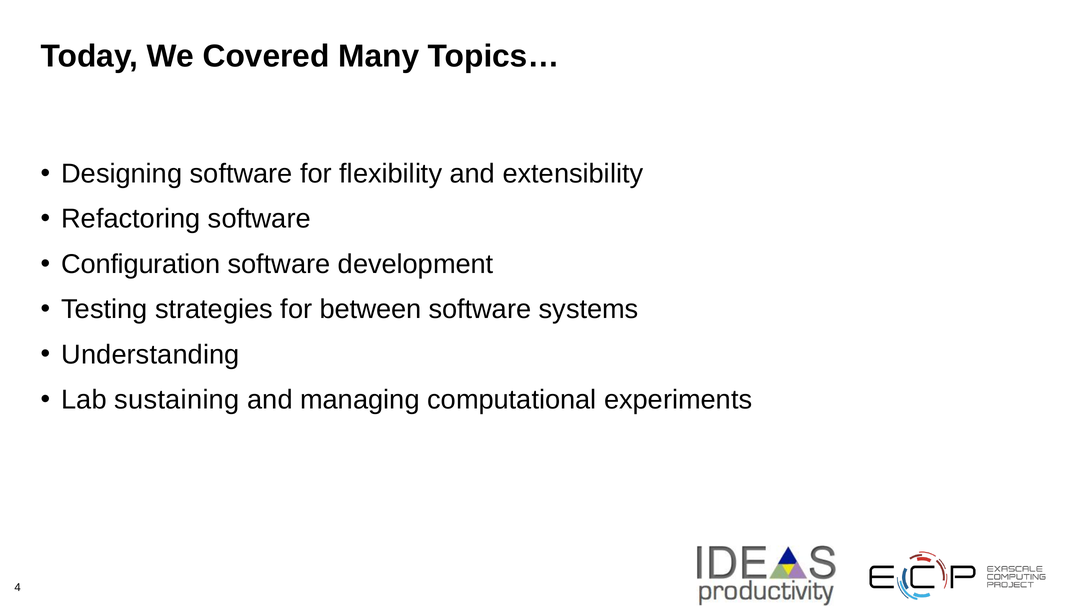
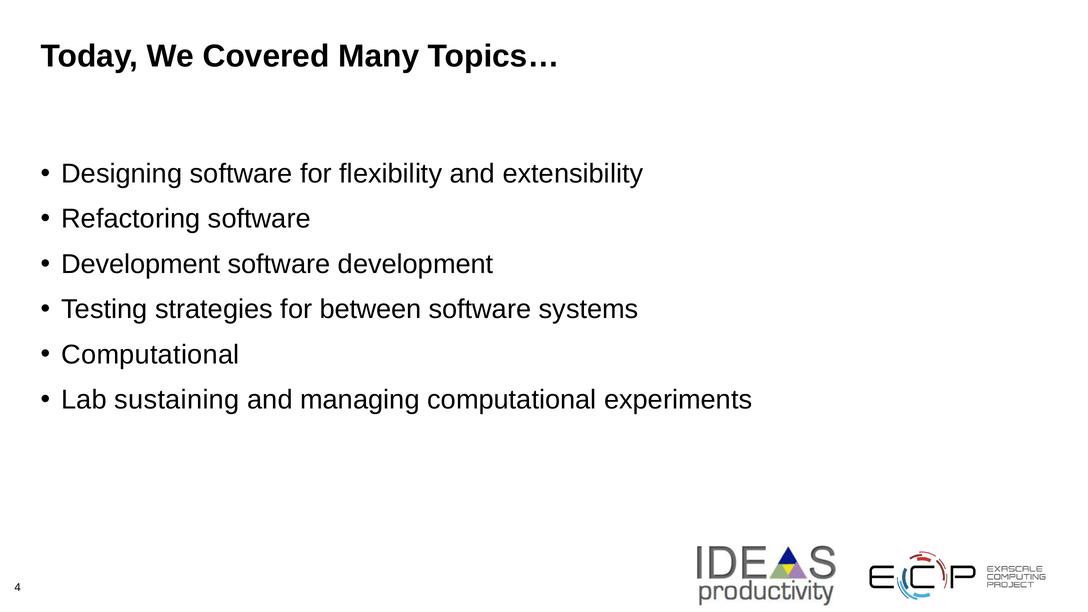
Configuration at (141, 264): Configuration -> Development
Understanding at (150, 355): Understanding -> Computational
